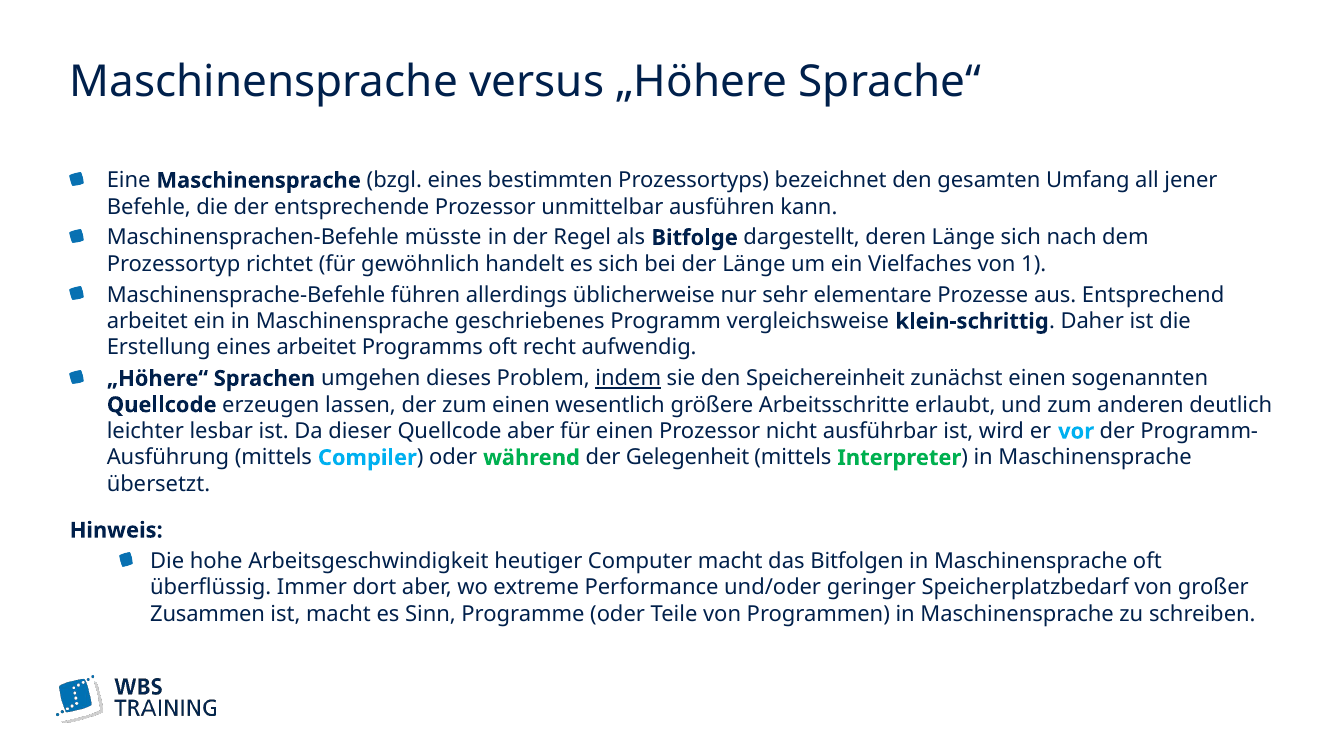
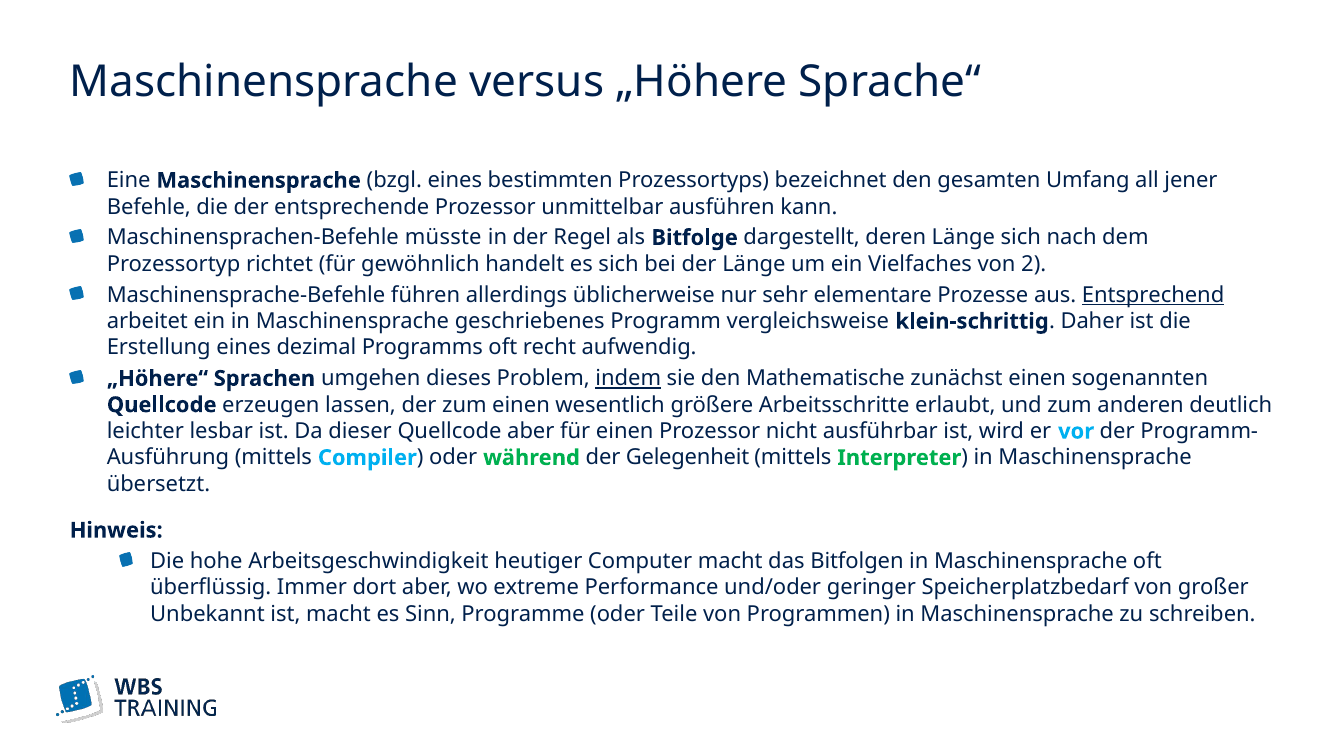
1: 1 -> 2
Entsprechend underline: none -> present
eines arbeitet: arbeitet -> dezimal
Speichereinheit: Speichereinheit -> Mathematische
Zusammen: Zusammen -> Unbekannt
